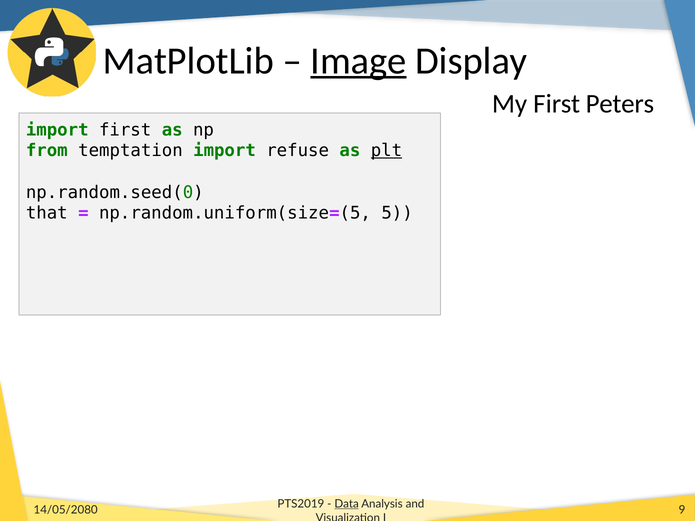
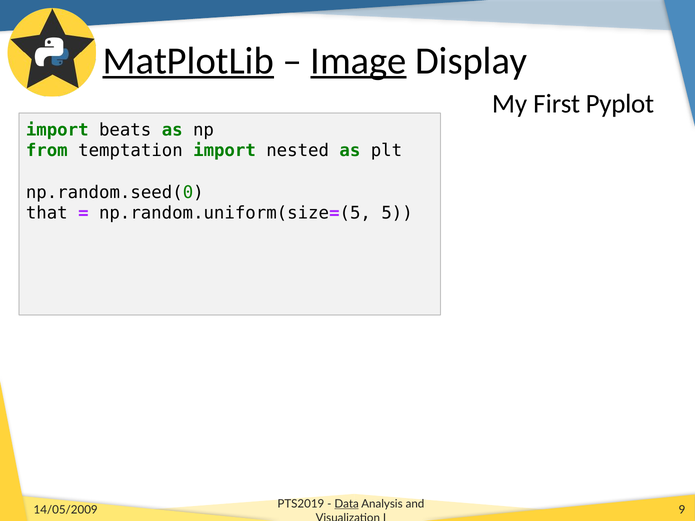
MatPlotLib underline: none -> present
Peters: Peters -> Pyplot
import first: first -> beats
refuse: refuse -> nested
plt underline: present -> none
14/05/2080: 14/05/2080 -> 14/05/2009
